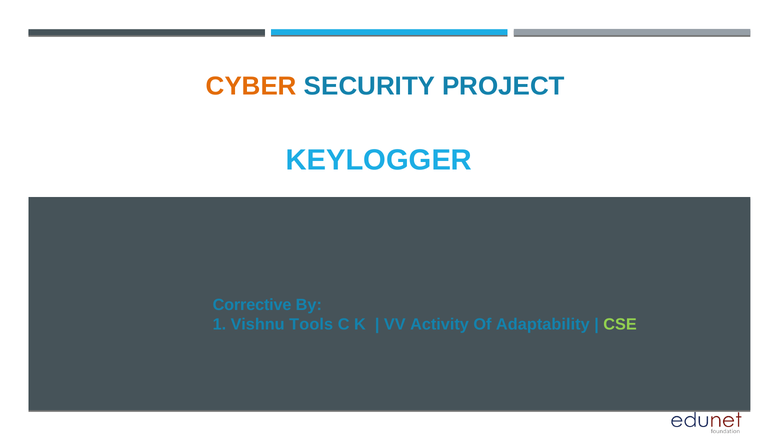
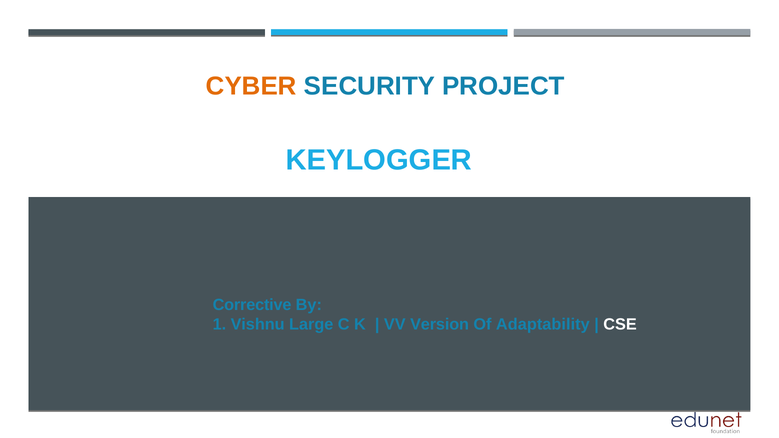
Tools: Tools -> Large
Activity: Activity -> Version
CSE colour: light green -> white
